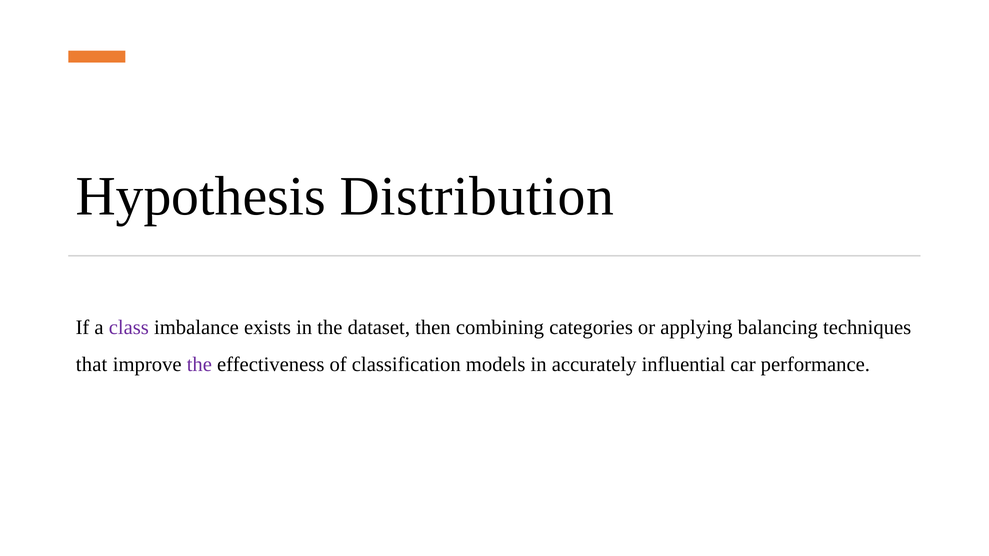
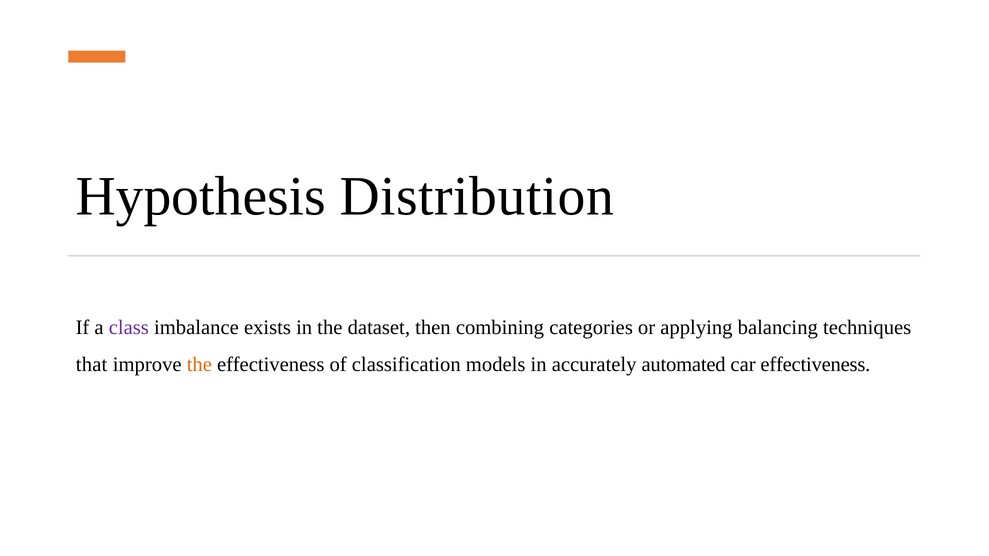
the at (199, 365) colour: purple -> orange
influential: influential -> automated
car performance: performance -> effectiveness
